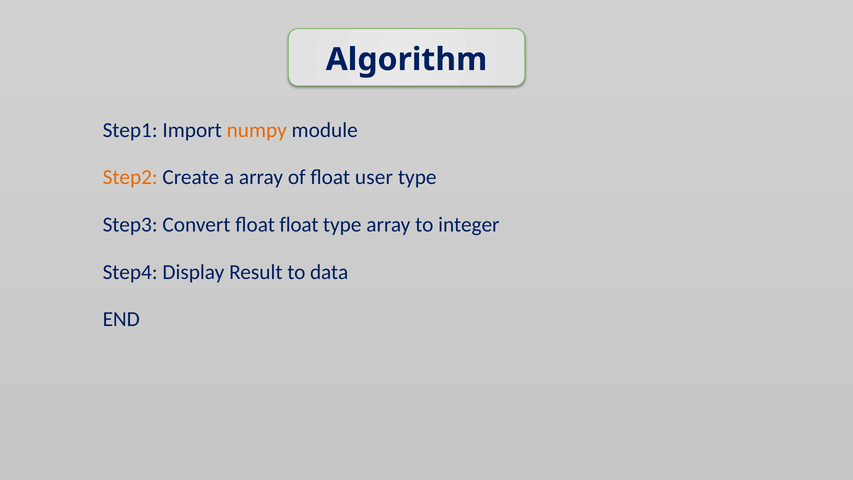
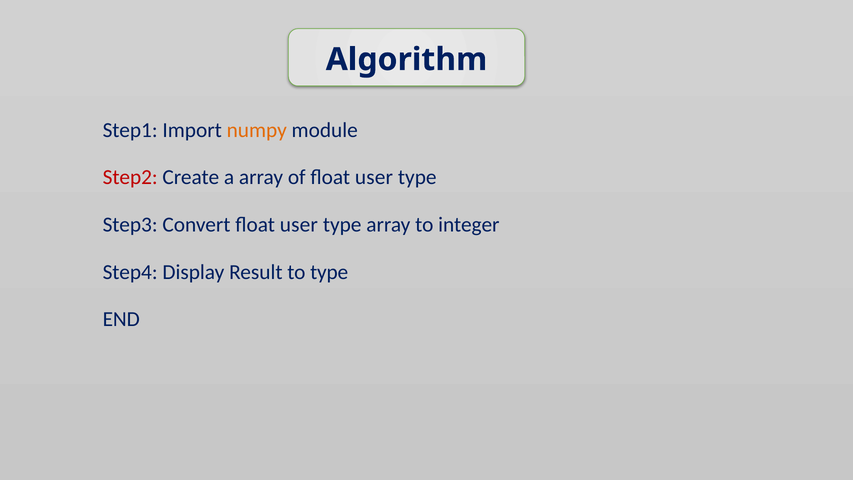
Step2 colour: orange -> red
Convert float float: float -> user
to data: data -> type
